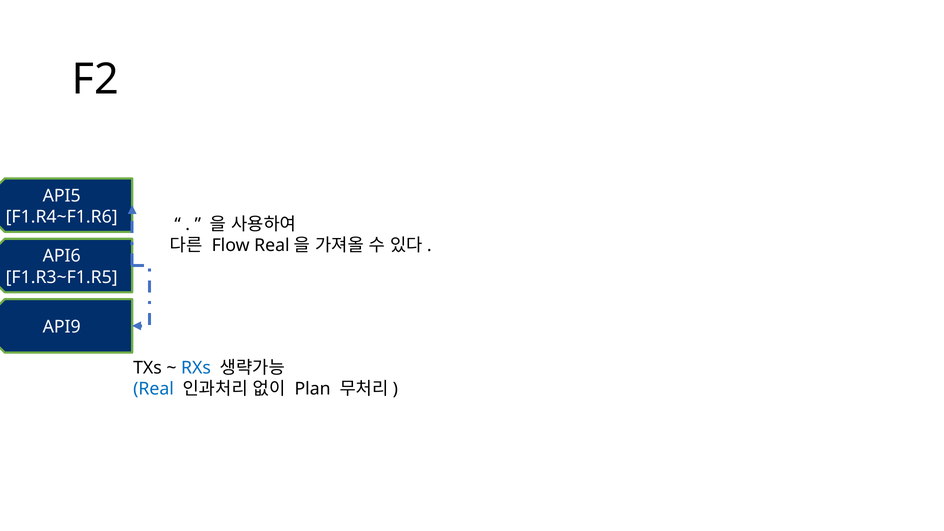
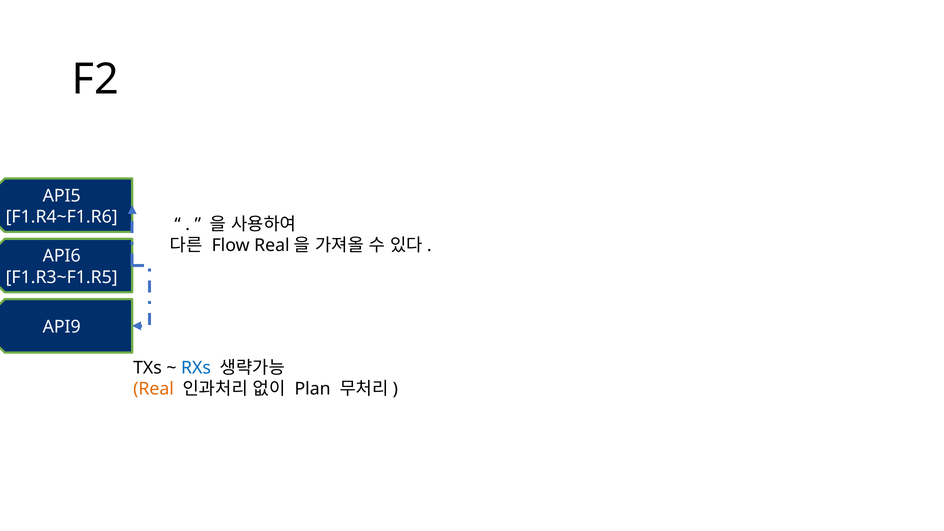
Real colour: blue -> orange
